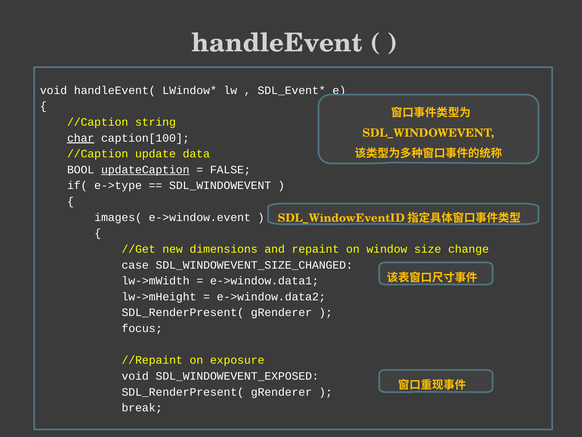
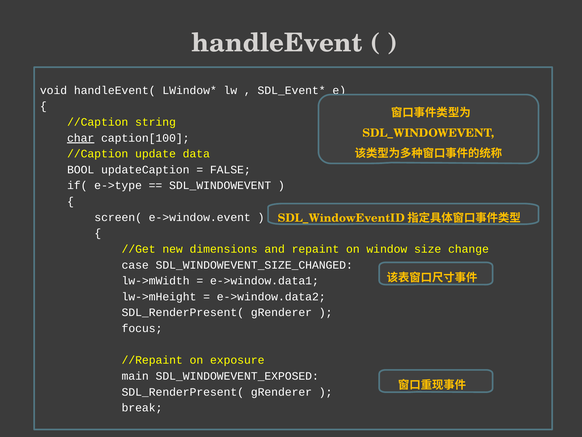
updateCaption underline: present -> none
images(: images( -> screen(
void at (135, 376): void -> main
